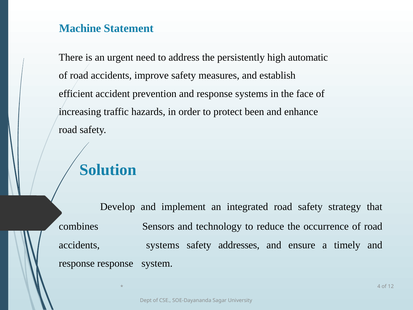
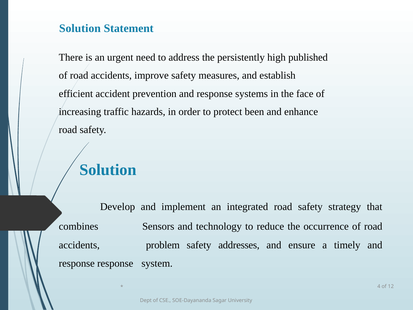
Machine at (80, 28): Machine -> Solution
automatic: automatic -> published
accidents systems: systems -> problem
